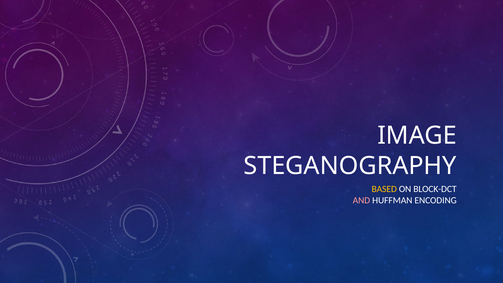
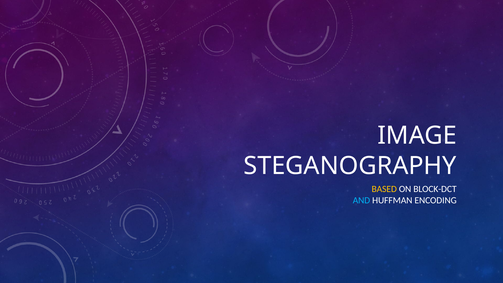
AND colour: pink -> light blue
